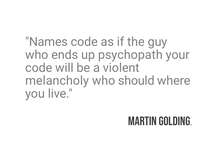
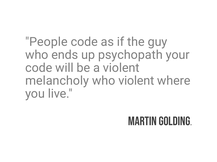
Names: Names -> People
who should: should -> violent
